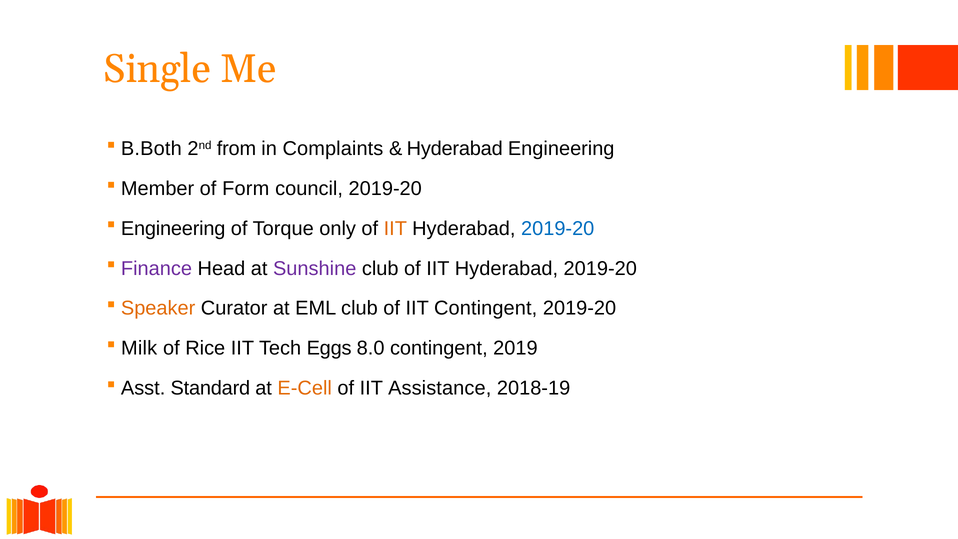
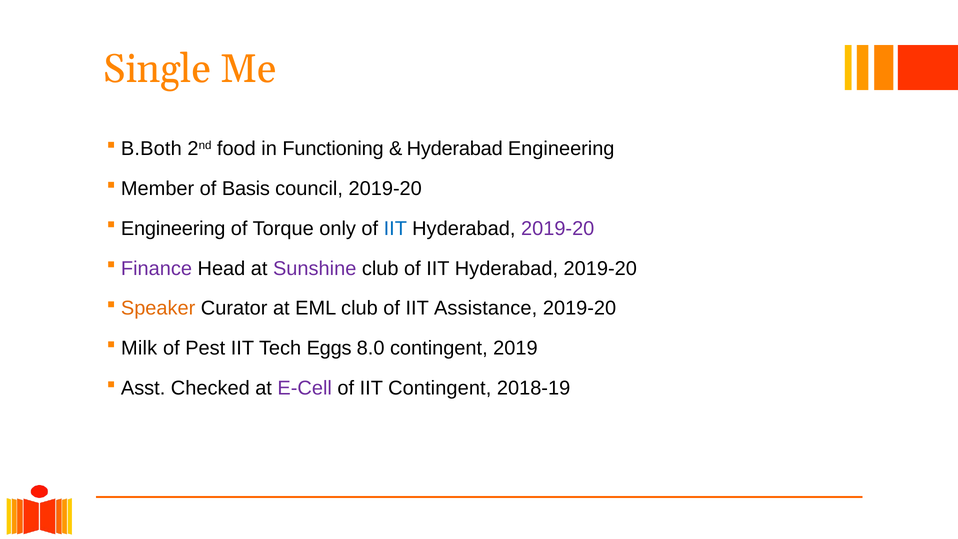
from: from -> food
Complaints: Complaints -> Functioning
Form: Form -> Basis
IIT at (395, 229) colour: orange -> blue
2019-20 at (558, 229) colour: blue -> purple
IIT Contingent: Contingent -> Assistance
Rice: Rice -> Pest
Standard: Standard -> Checked
E-Cell colour: orange -> purple
IIT Assistance: Assistance -> Contingent
